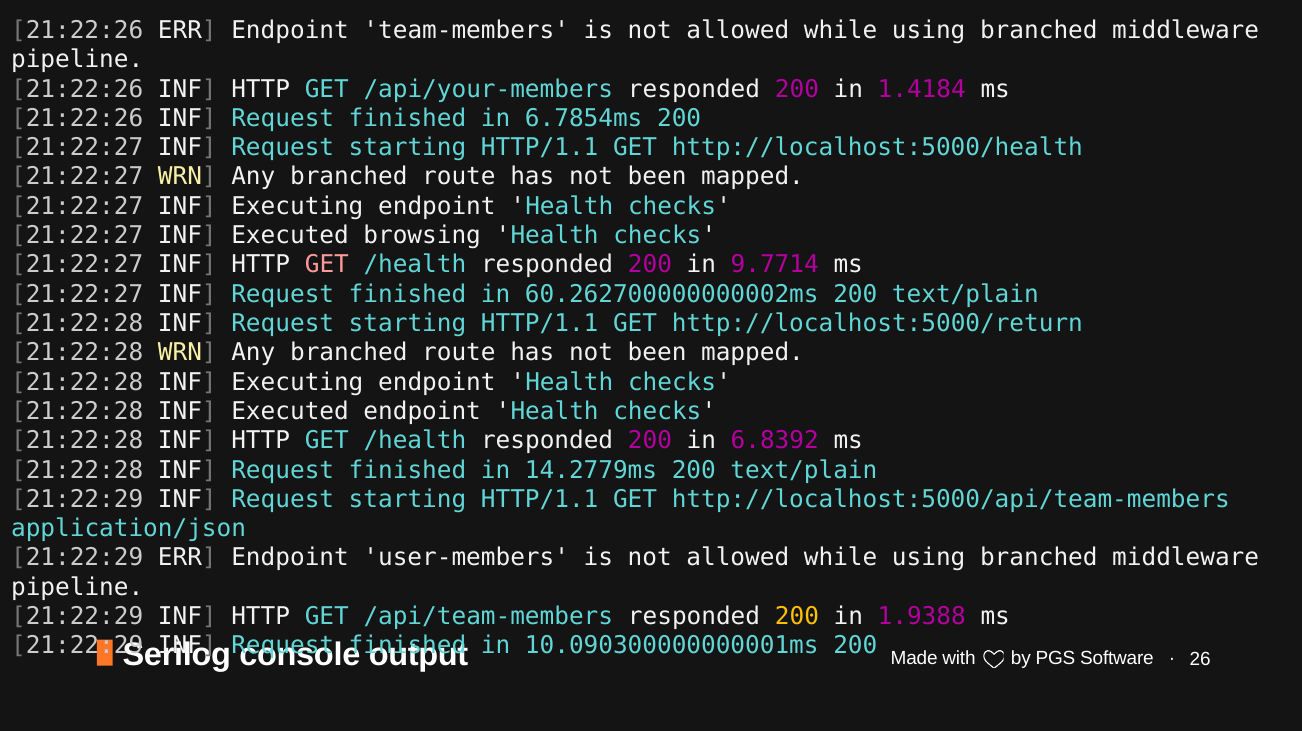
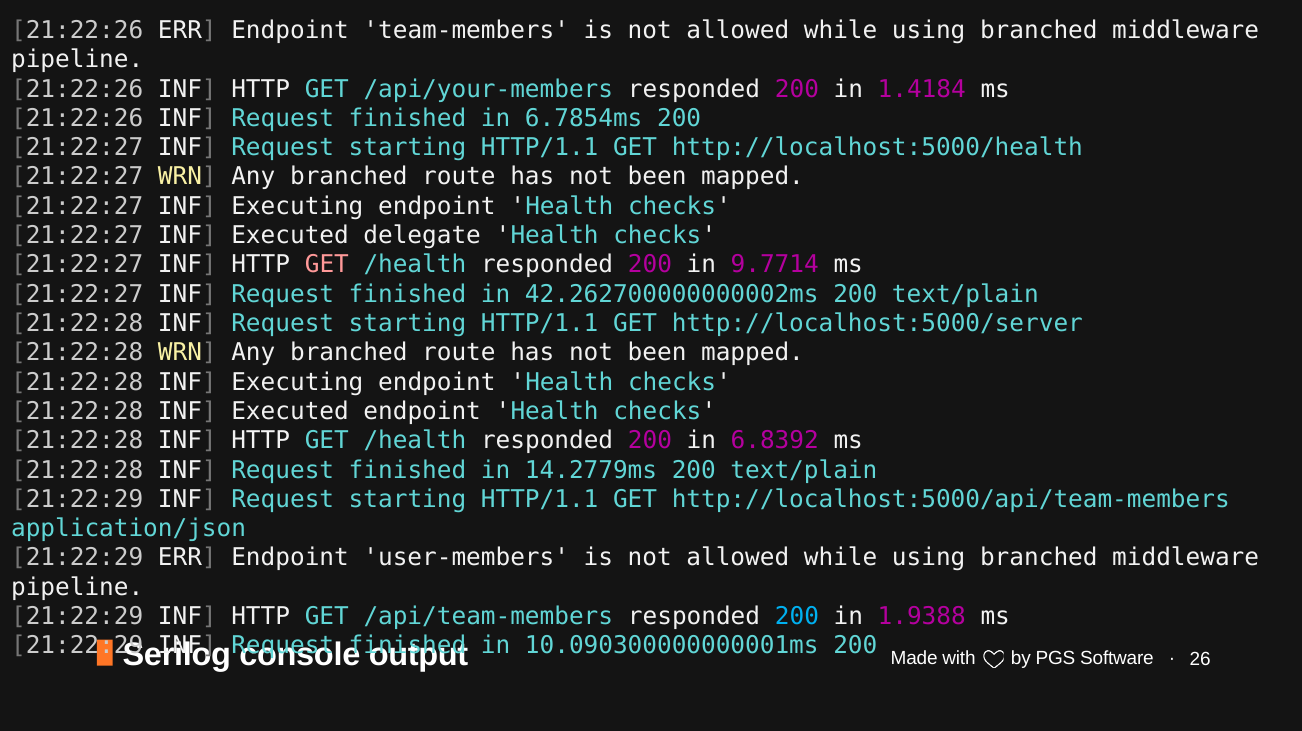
browsing: browsing -> delegate
60.262700000000002ms: 60.262700000000002ms -> 42.262700000000002ms
http://localhost:5000/return: http://localhost:5000/return -> http://localhost:5000/server
200 at (797, 616) colour: yellow -> light blue
